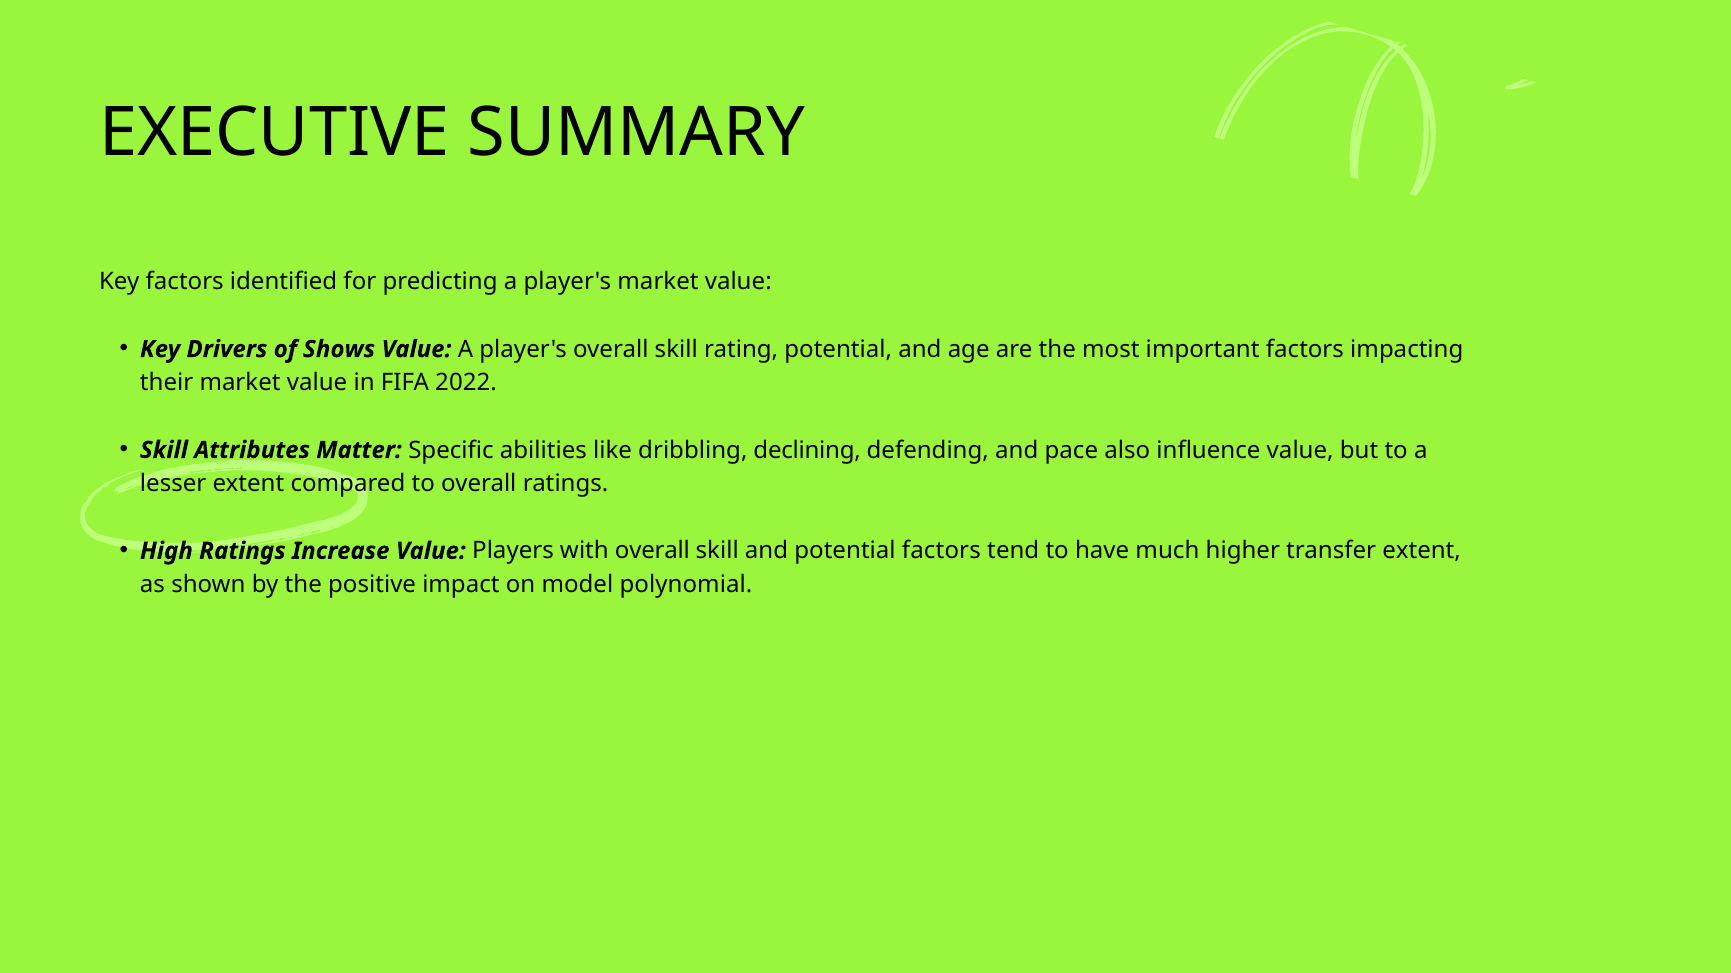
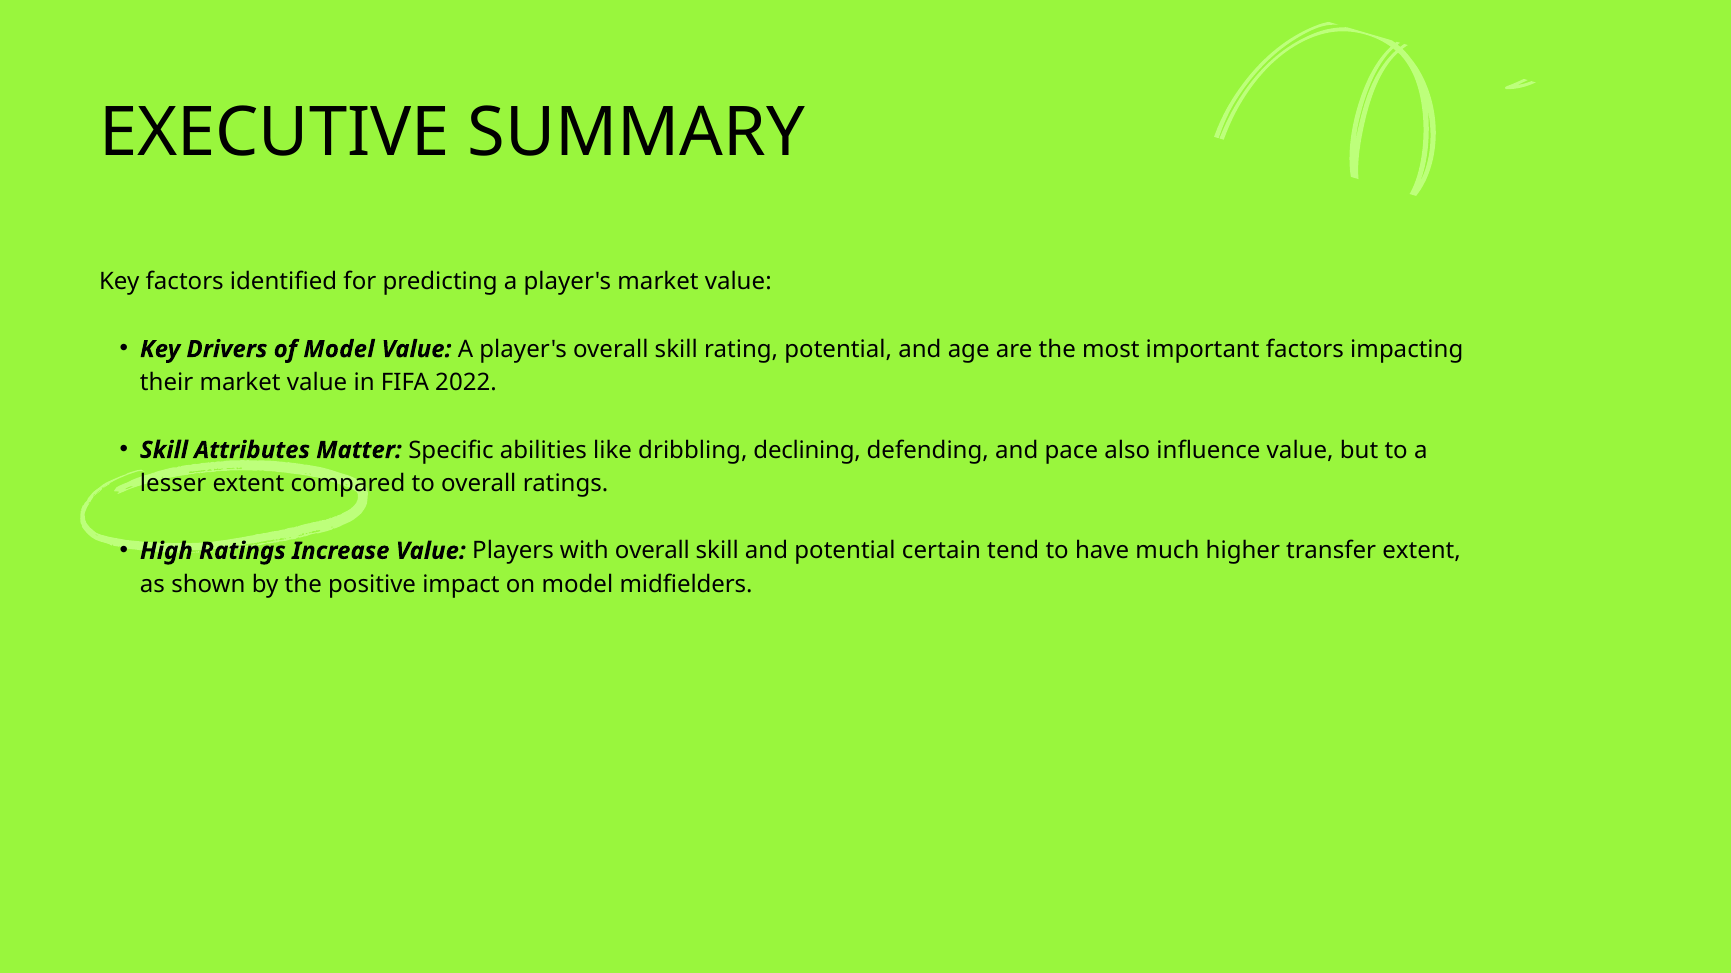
of Shows: Shows -> Model
potential factors: factors -> certain
polynomial: polynomial -> midfielders
